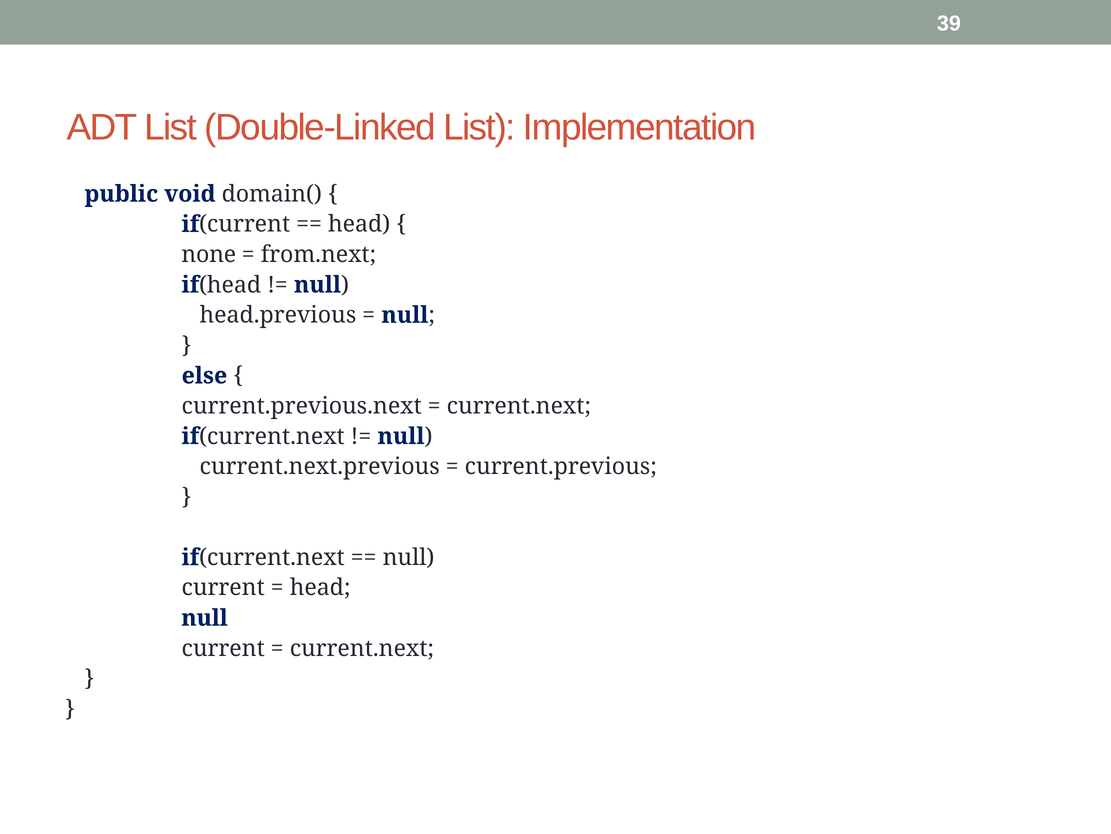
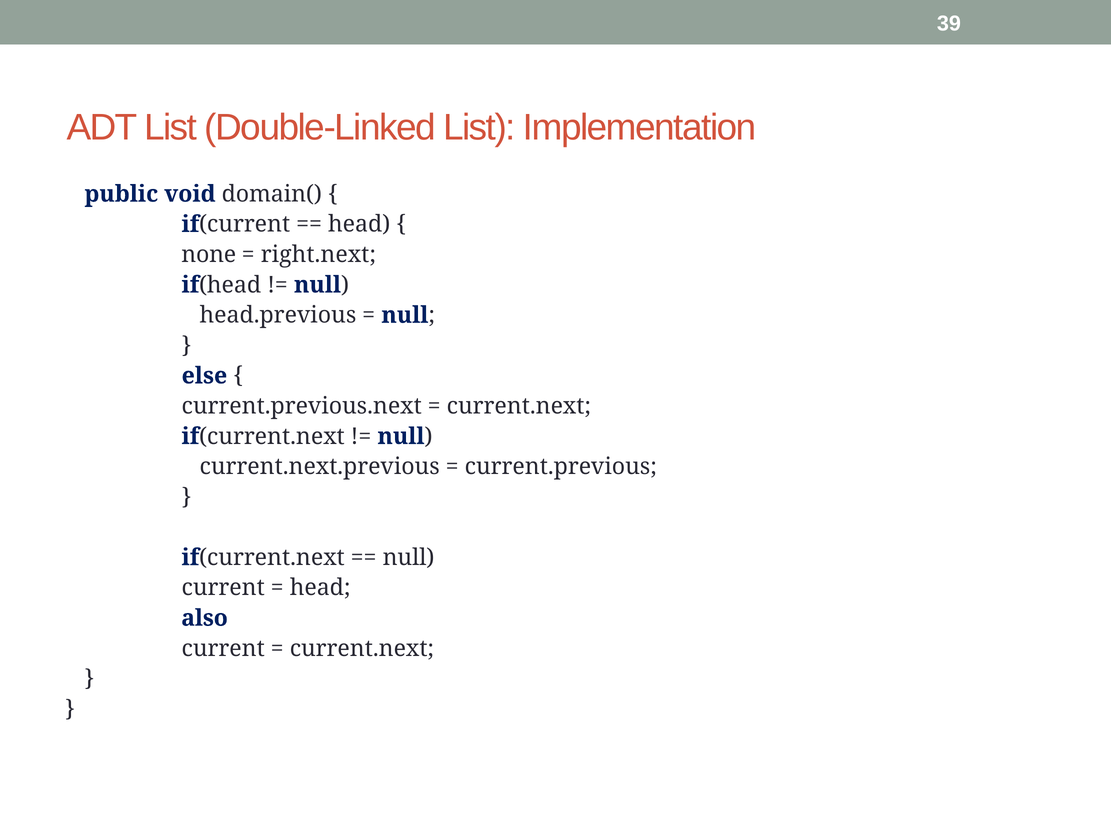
from.next: from.next -> right.next
null at (205, 618): null -> also
